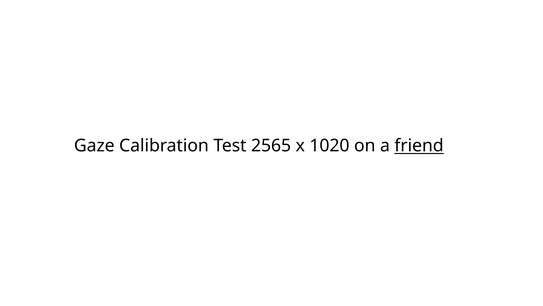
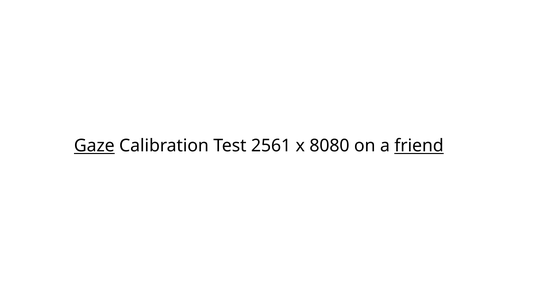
Gaze underline: none -> present
2565: 2565 -> 2561
1020: 1020 -> 8080
